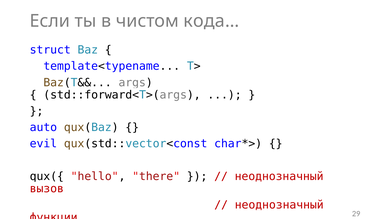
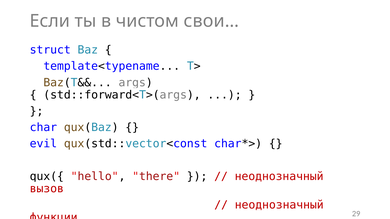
кода…: кода… -> свои…
auto: auto -> char
